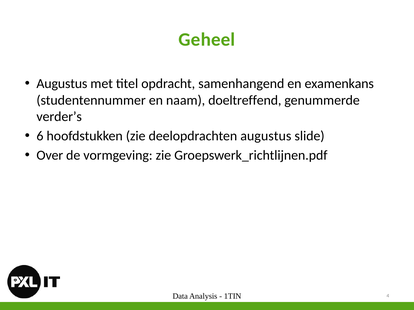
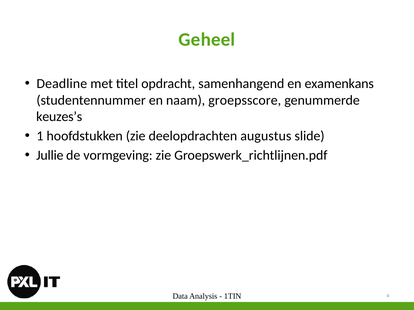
Augustus at (62, 84): Augustus -> Deadline
doeltreffend: doeltreffend -> groepsscore
verder’s: verder’s -> keuzes’s
6: 6 -> 1
Over: Over -> Jullie
